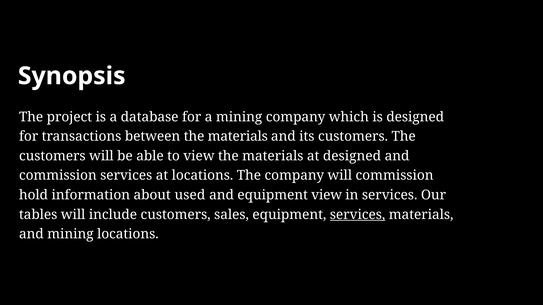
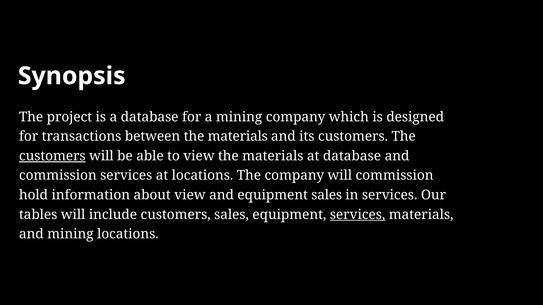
customers at (52, 156) underline: none -> present
at designed: designed -> database
about used: used -> view
equipment view: view -> sales
